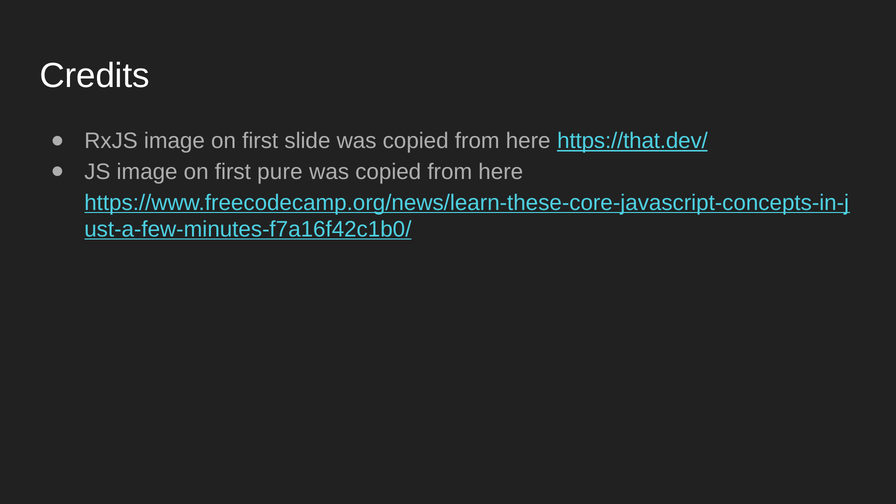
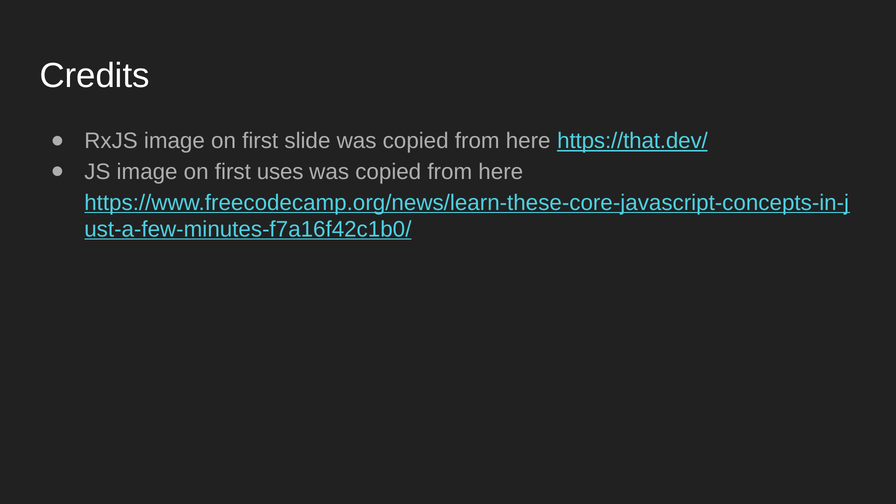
pure: pure -> uses
